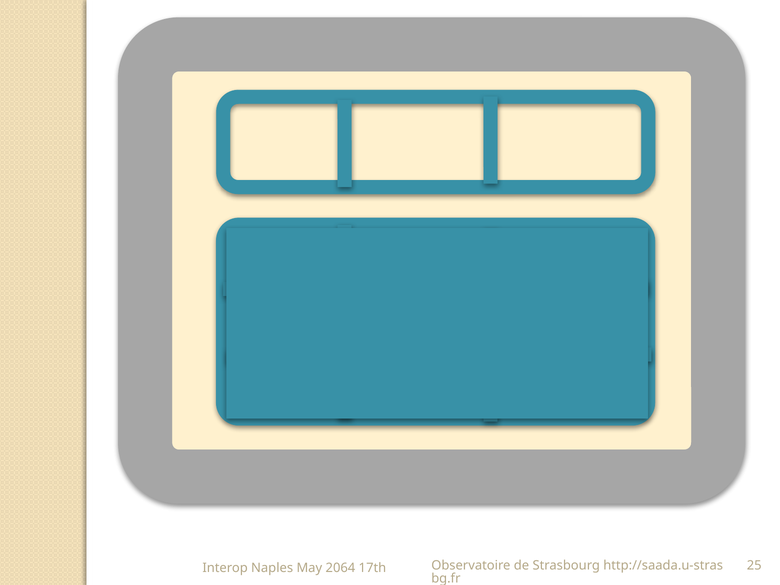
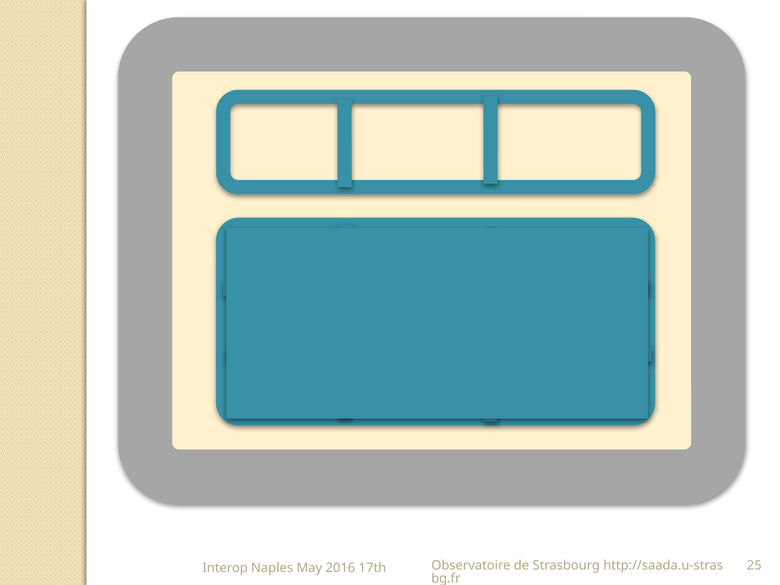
2064: 2064 -> 2016
